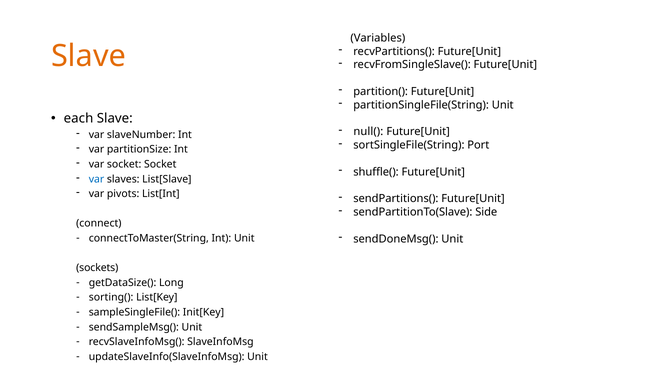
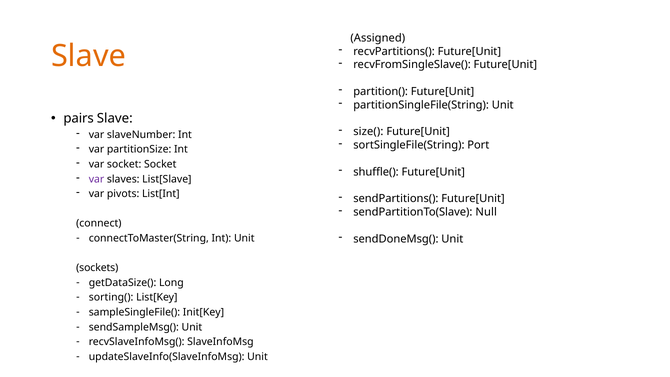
Variables: Variables -> Assigned
each: each -> pairs
null(: null( -> size(
var at (97, 179) colour: blue -> purple
Side: Side -> Null
